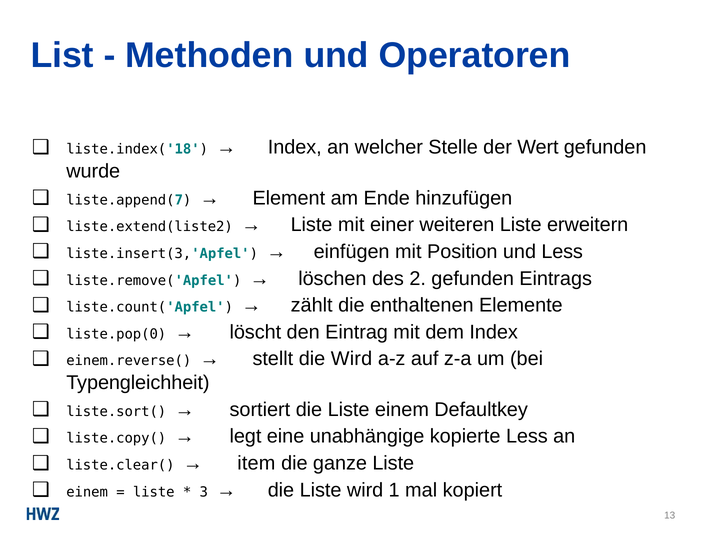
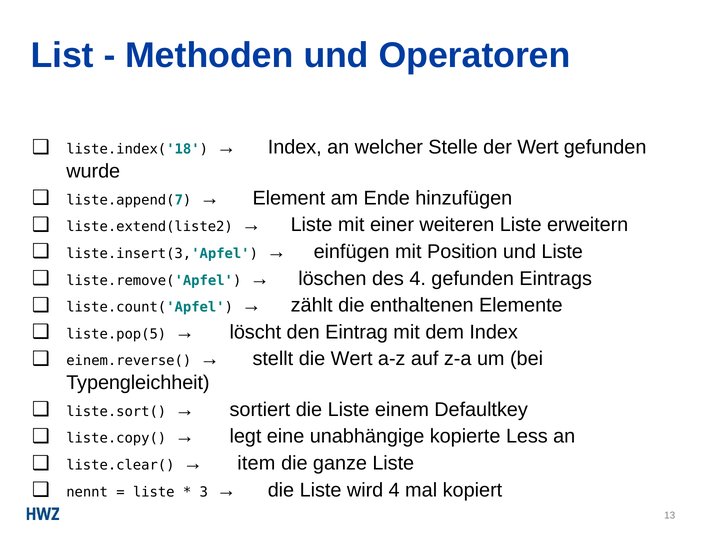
und Less: Less -> Liste
des 2: 2 -> 4
liste.pop(0: liste.pop(0 -> liste.pop(5
die Wird: Wird -> Wert
einem at (87, 492): einem -> nennt
wird 1: 1 -> 4
